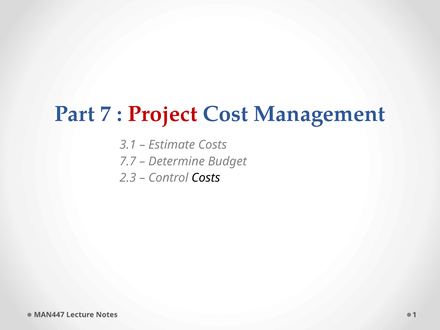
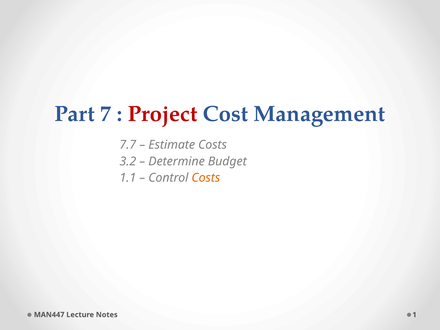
3.1: 3.1 -> 7.7
7.7: 7.7 -> 3.2
2.3: 2.3 -> 1.1
Costs at (206, 178) colour: black -> orange
